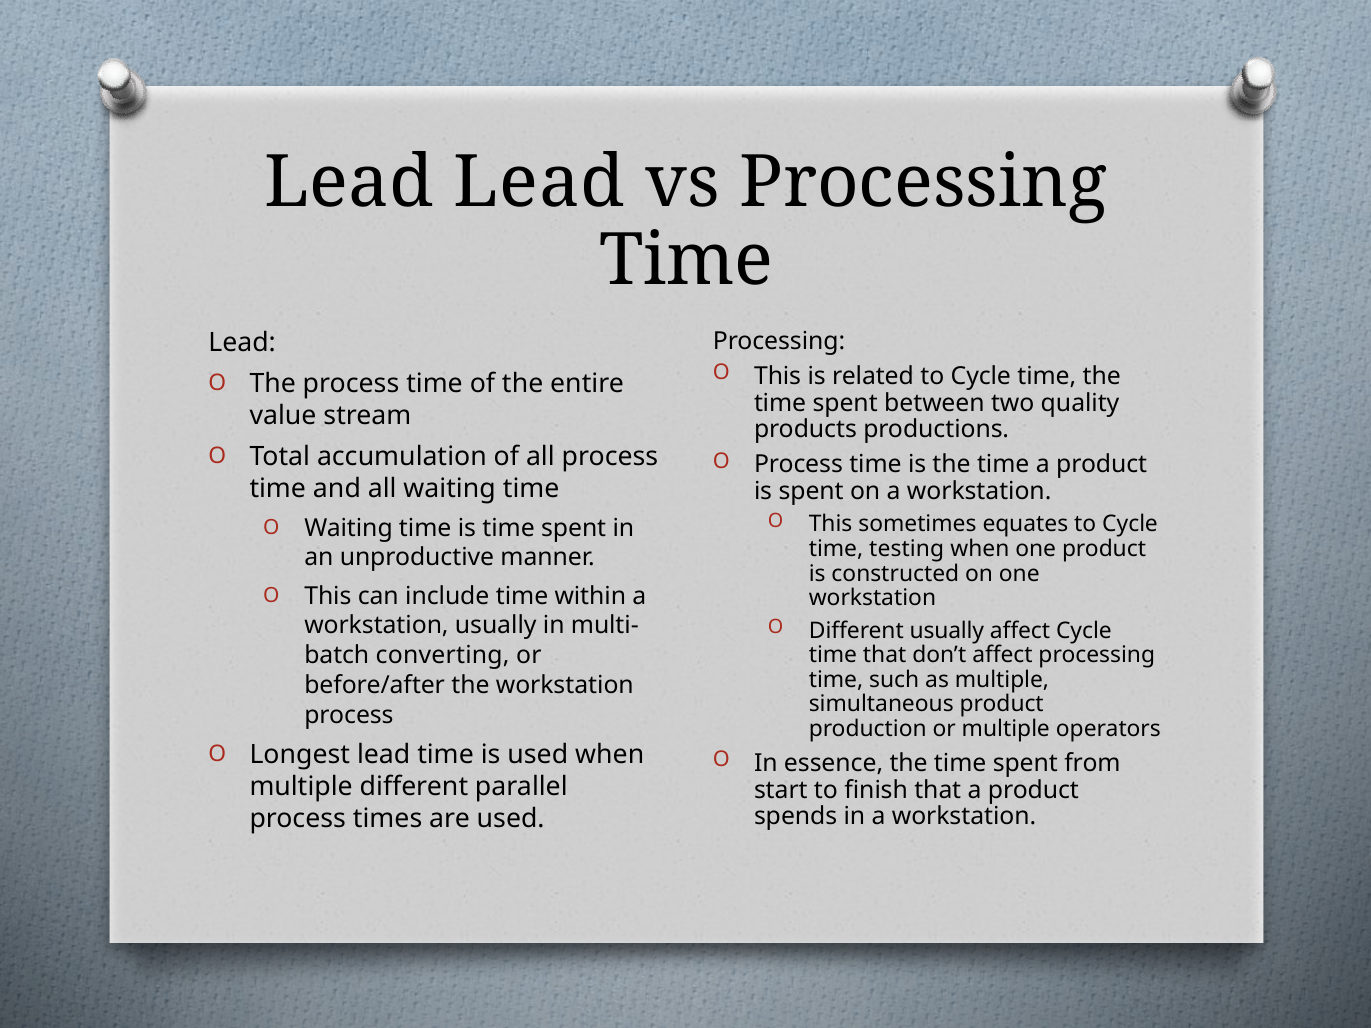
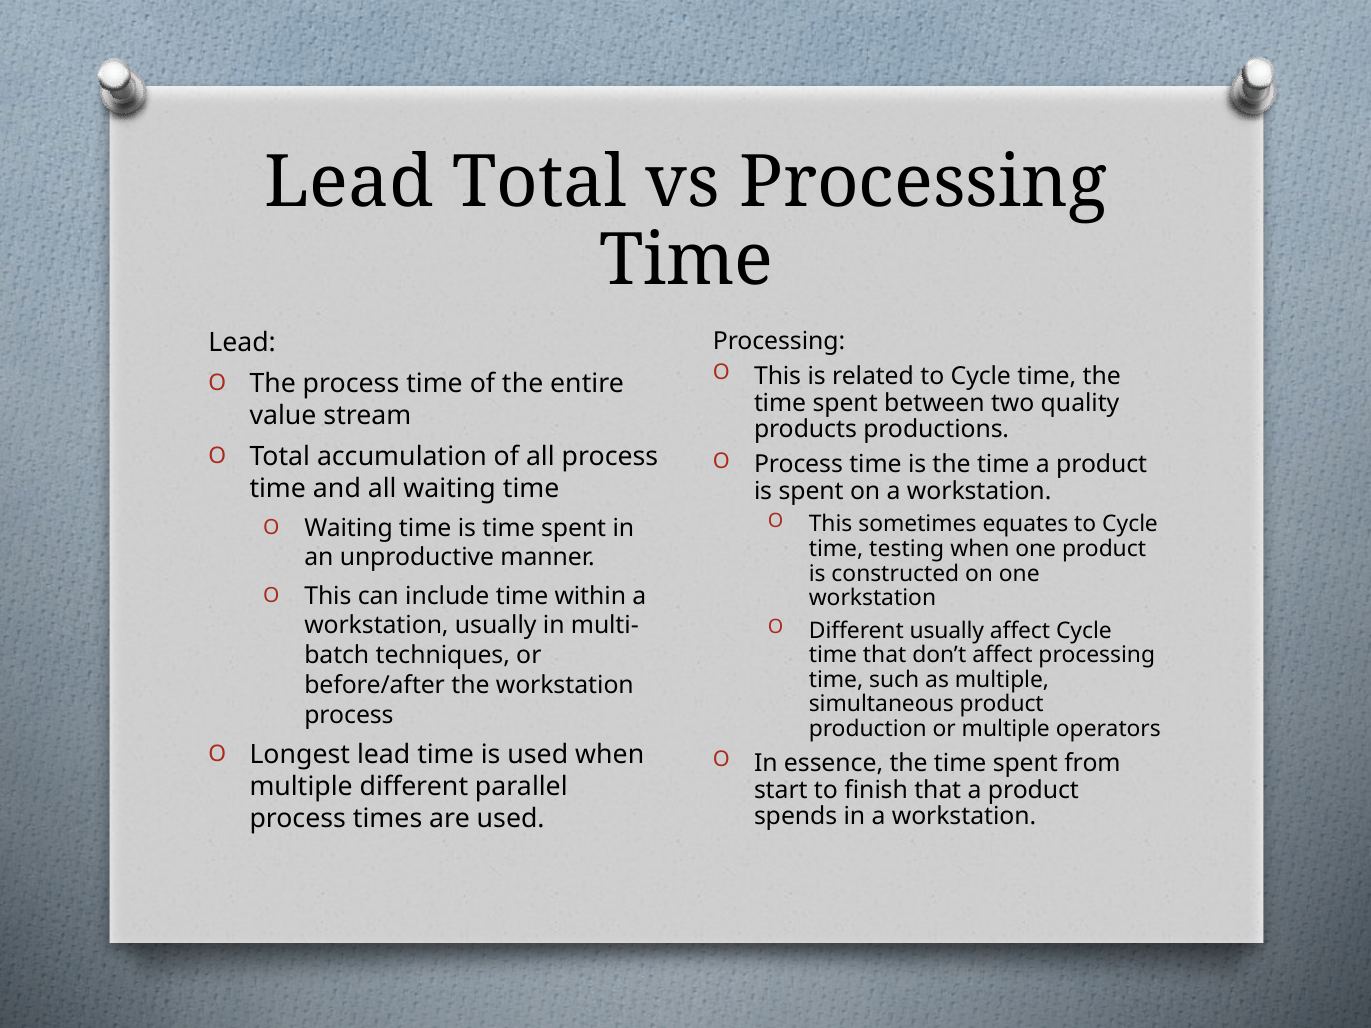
Lead Lead: Lead -> Total
converting: converting -> techniques
